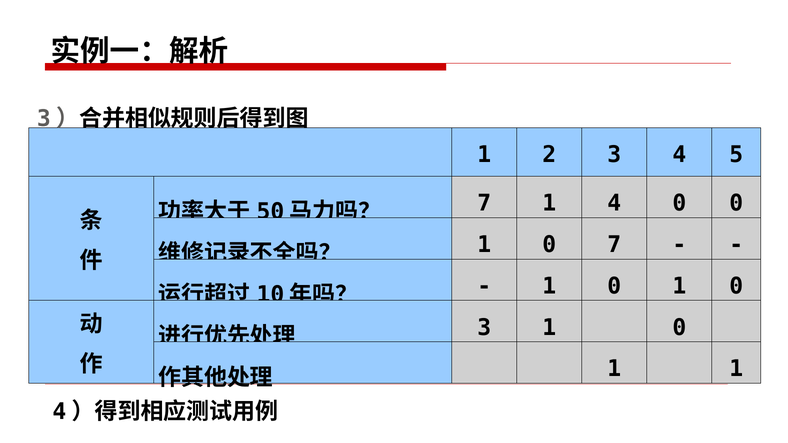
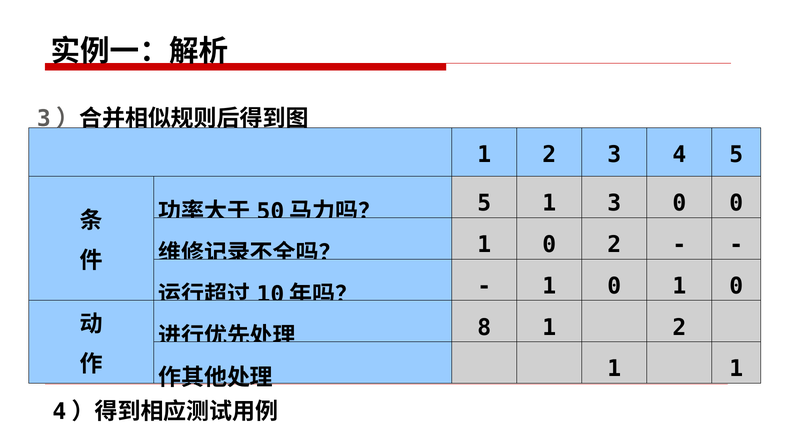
7 at (484, 203): 7 -> 5
1 4: 4 -> 3
0 7: 7 -> 2
3 at (484, 328): 3 -> 8
0 at (679, 328): 0 -> 2
